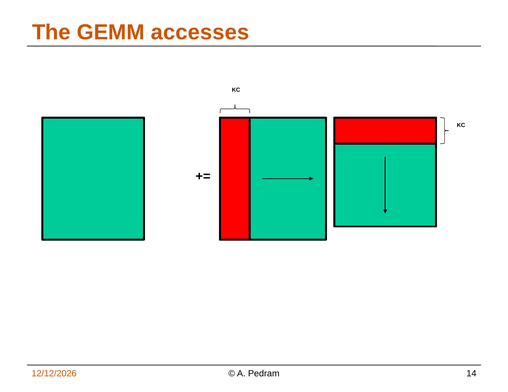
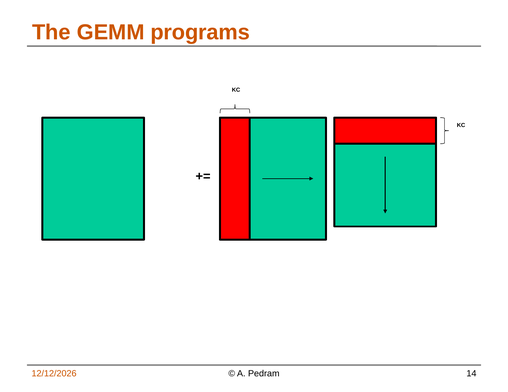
accesses: accesses -> programs
